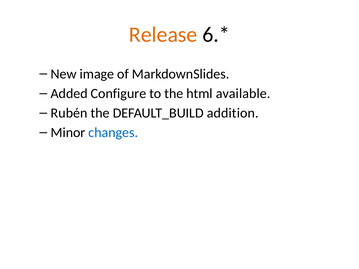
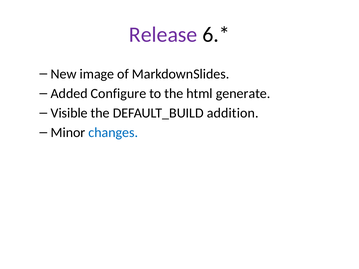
Release colour: orange -> purple
available: available -> generate
Rubén: Rubén -> Visible
